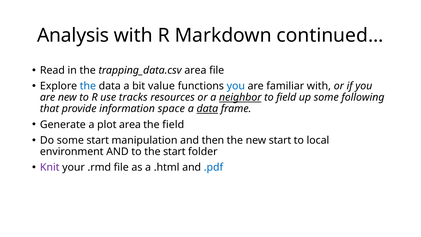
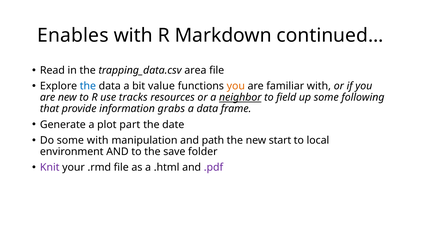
Analysis: Analysis -> Enables
you at (236, 86) colour: blue -> orange
space: space -> grabs
data at (207, 109) underline: present -> none
plot area: area -> part
the field: field -> date
some start: start -> with
then: then -> path
the start: start -> save
.pdf colour: blue -> purple
